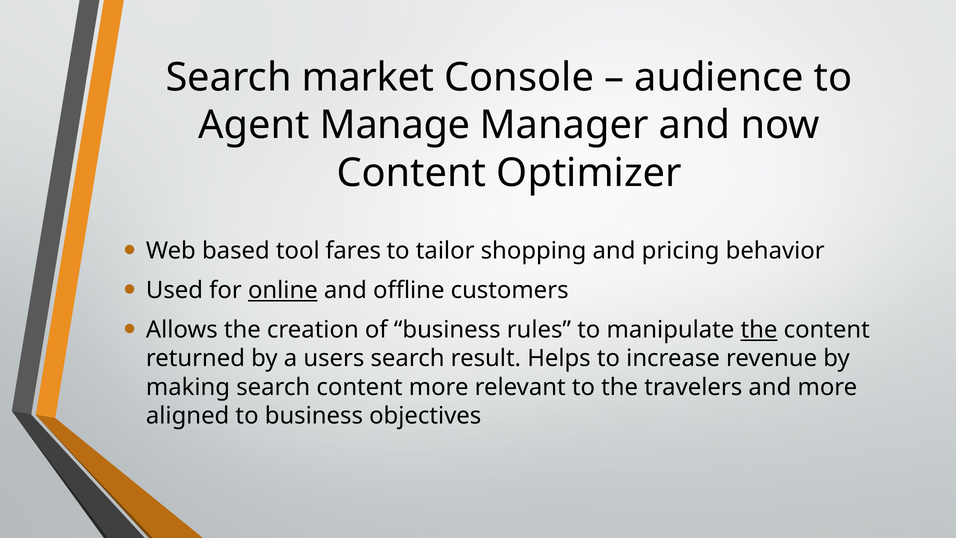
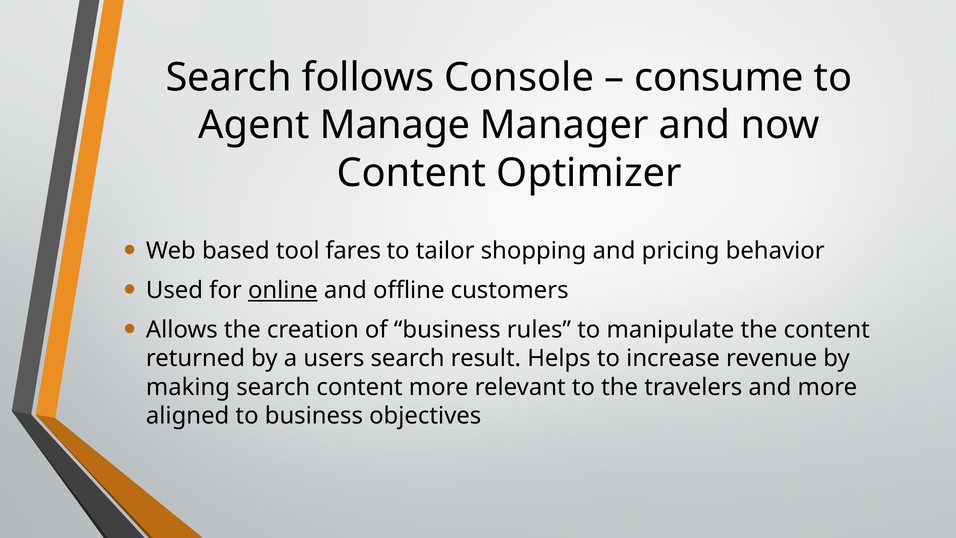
market: market -> follows
audience: audience -> consume
the at (759, 330) underline: present -> none
